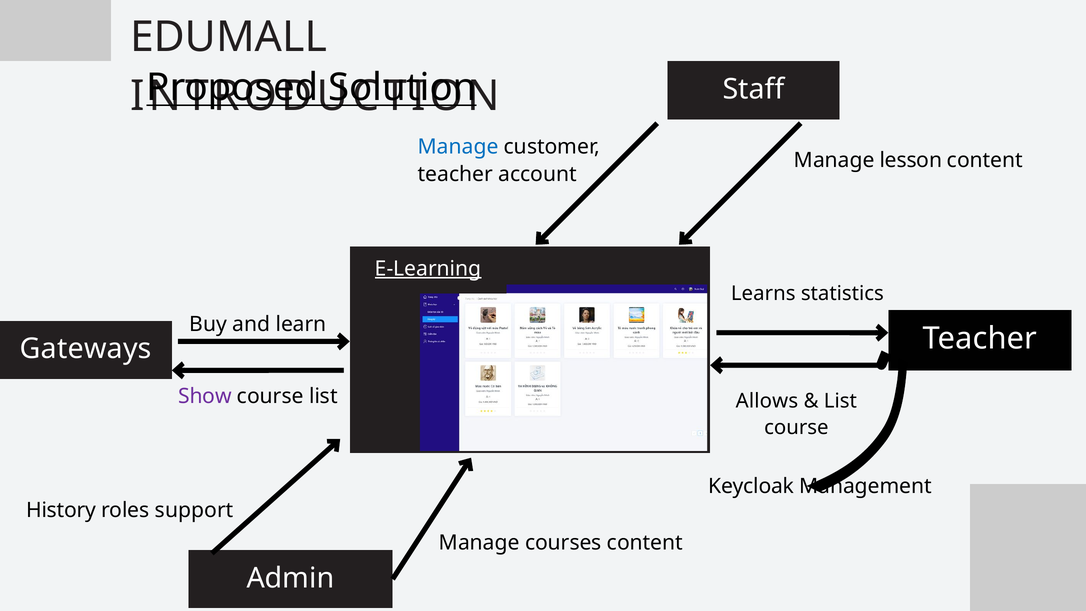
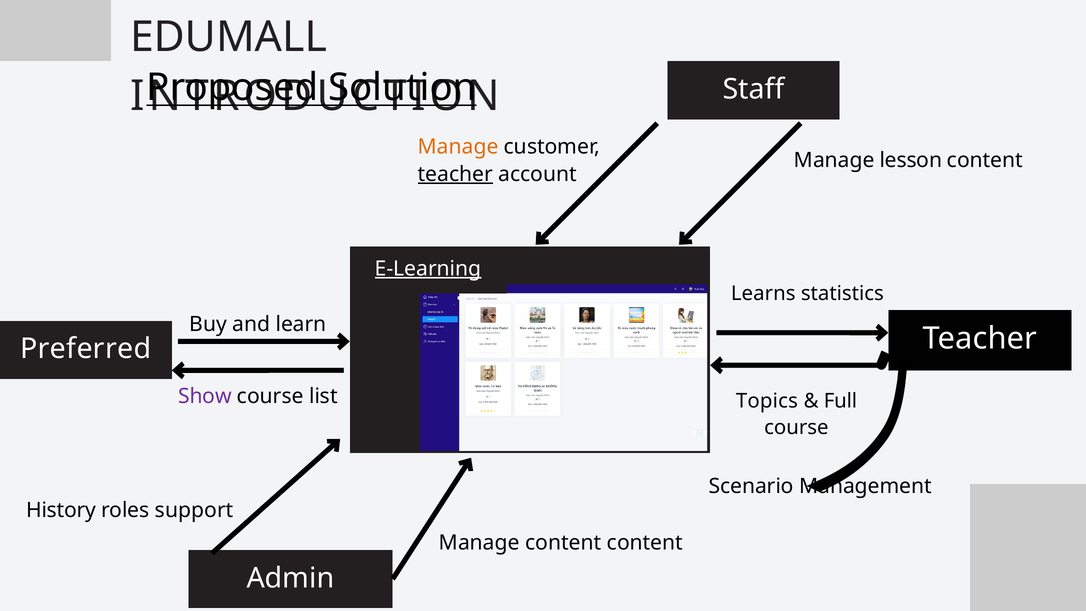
Manage at (458, 147) colour: blue -> orange
teacher at (455, 174) underline: none -> present
Gateways: Gateways -> Preferred
Allows: Allows -> Topics
List at (840, 401): List -> Full
Keycloak: Keycloak -> Scenario
courses at (563, 543): courses -> content
